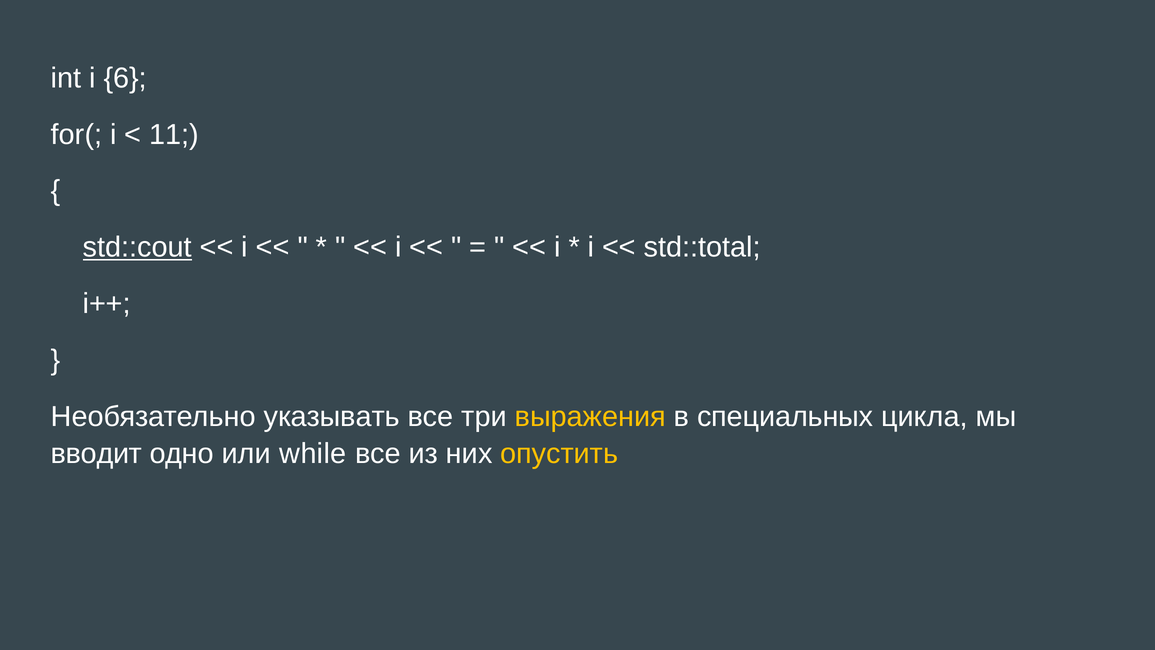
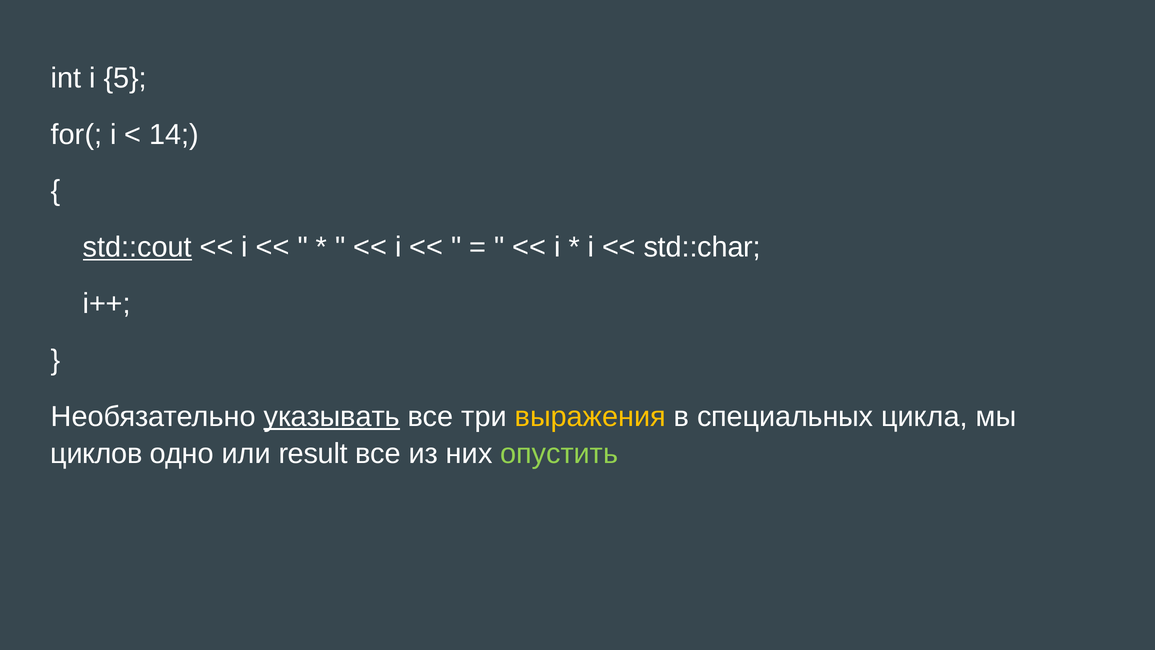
6: 6 -> 5
11: 11 -> 14
std::total: std::total -> std::char
указывать underline: none -> present
вводит: вводит -> циклов
while: while -> result
опустить colour: yellow -> light green
